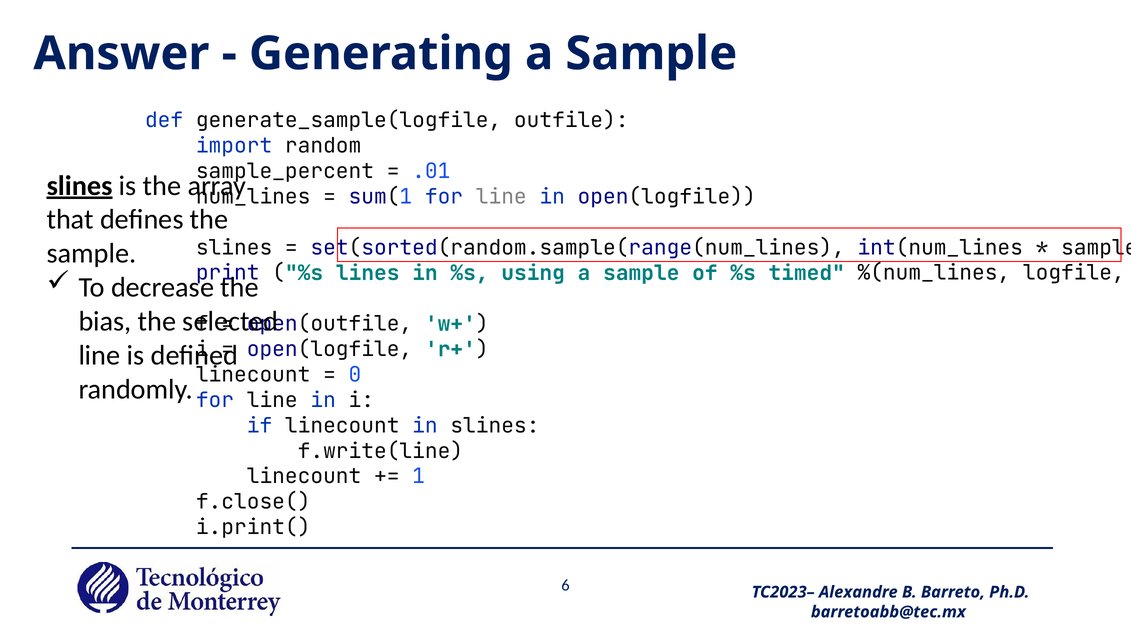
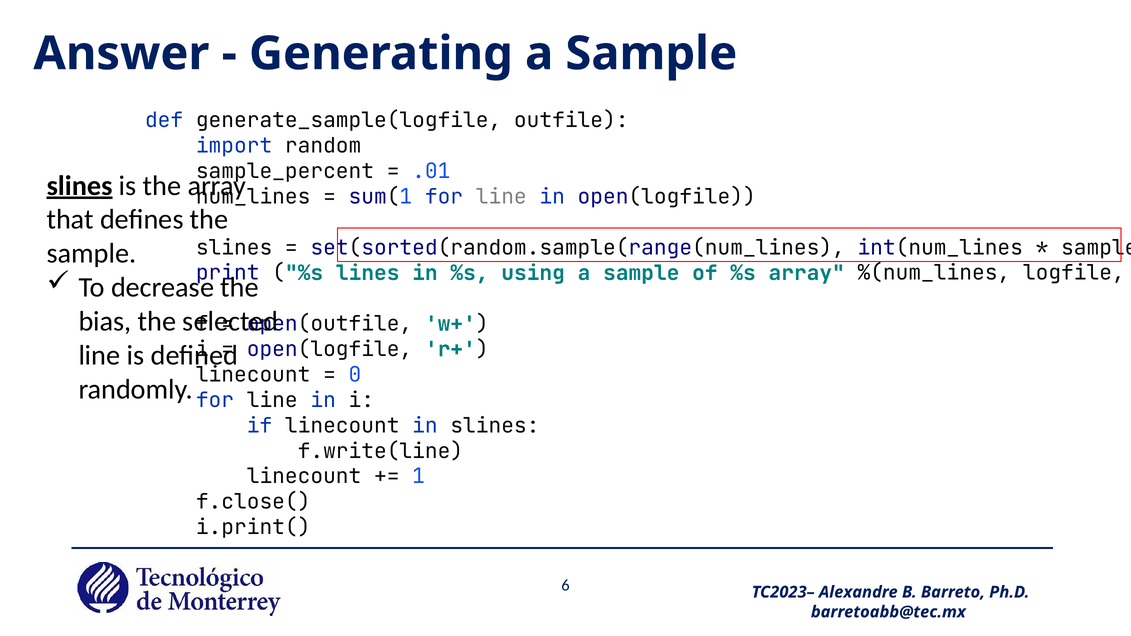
%s timed: timed -> array
